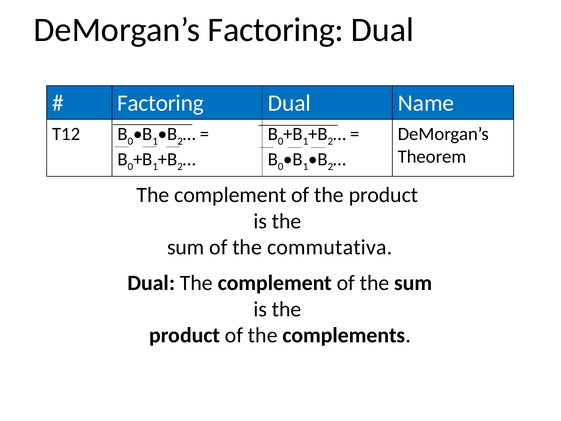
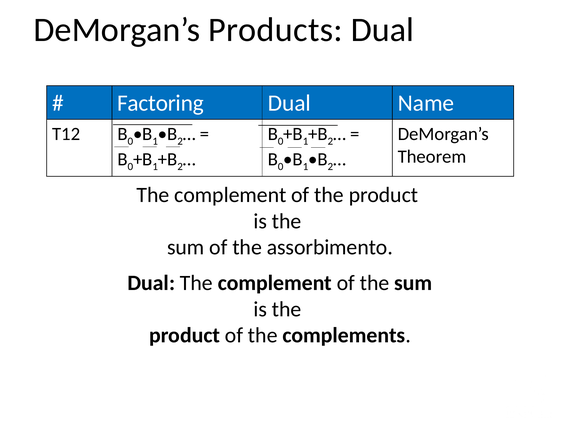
DeMorgan’s Factoring: Factoring -> Products
commutativa: commutativa -> assorbimento
